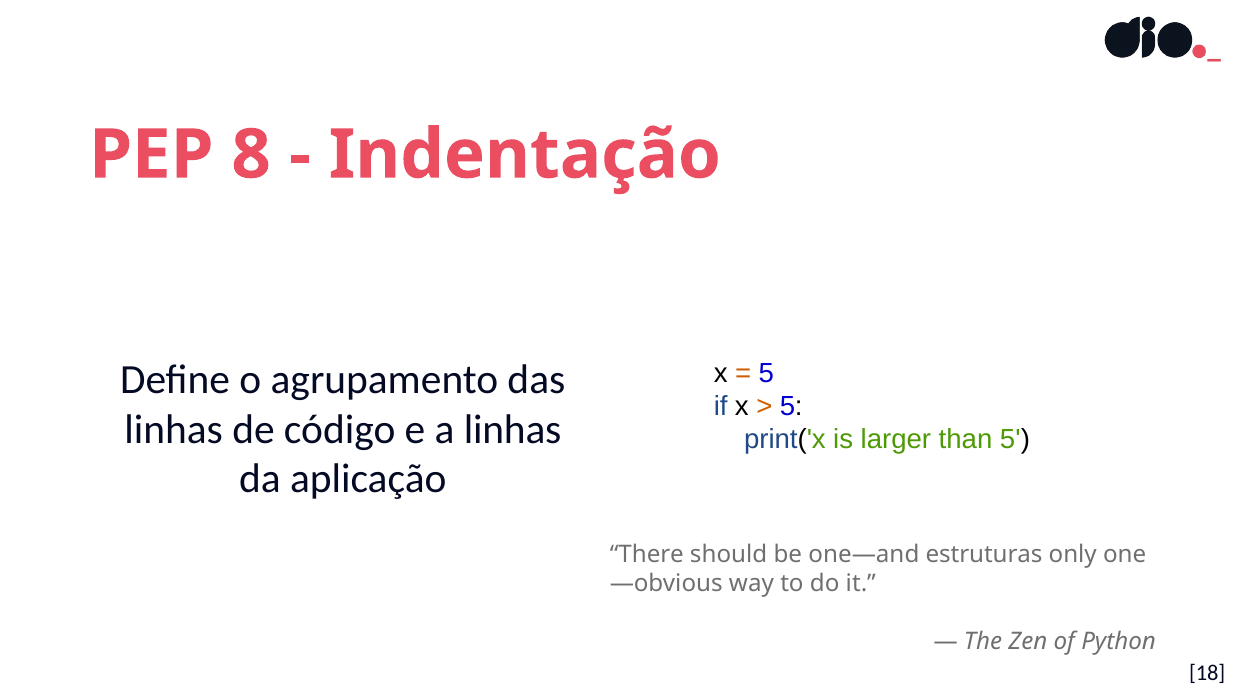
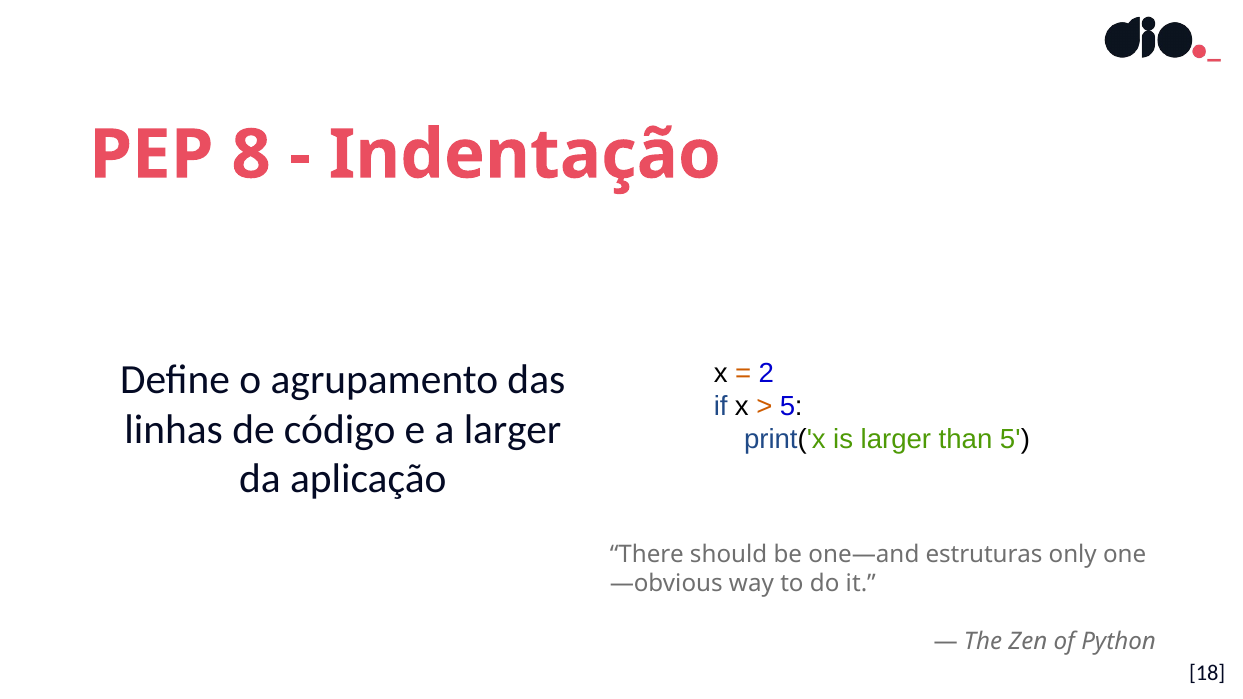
5 at (766, 374): 5 -> 2
a linhas: linhas -> larger
